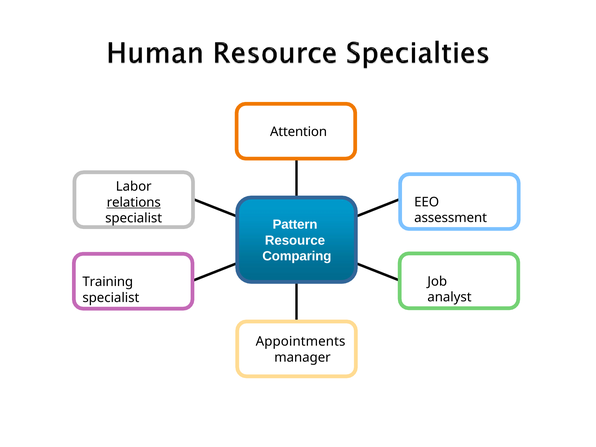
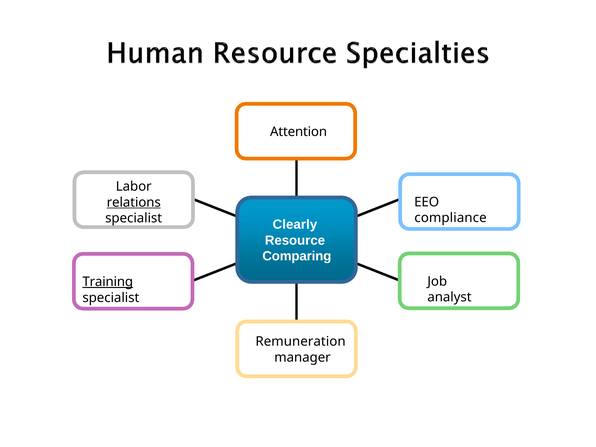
assessment: assessment -> compliance
Pattern: Pattern -> Clearly
Training underline: none -> present
Appointments: Appointments -> Remuneration
